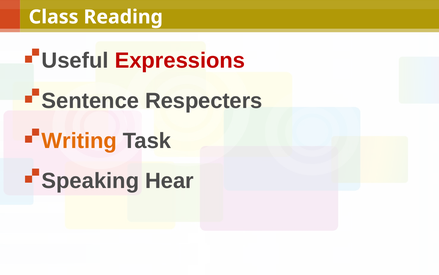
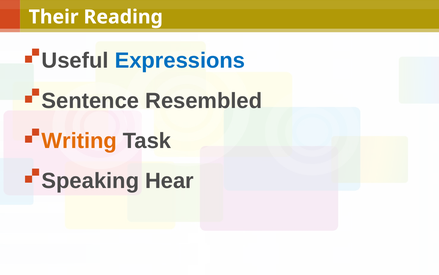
Class: Class -> Their
Expressions colour: red -> blue
Respecters: Respecters -> Resembled
